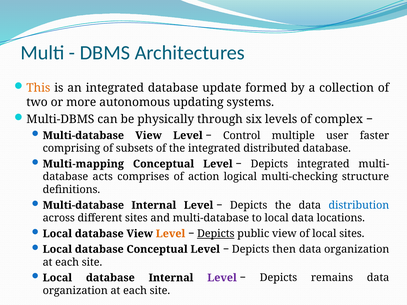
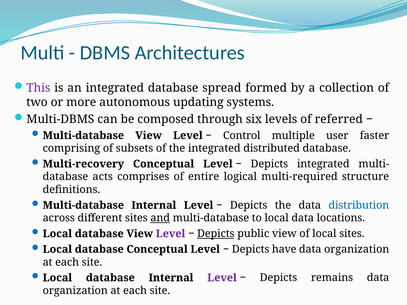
This colour: orange -> purple
update: update -> spread
physically: physically -> composed
complex: complex -> referred
Multi-mapping: Multi-mapping -> Multi-recovery
action: action -> entire
multi-checking: multi-checking -> multi-required
and underline: none -> present
Level at (171, 234) colour: orange -> purple
then: then -> have
